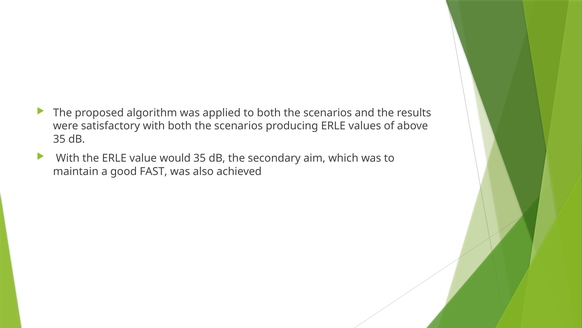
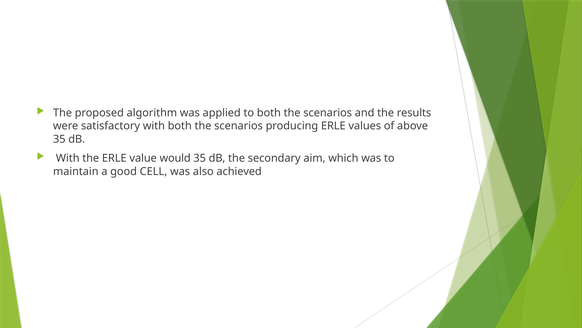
FAST: FAST -> CELL
